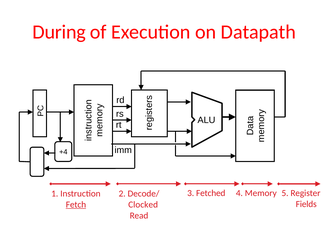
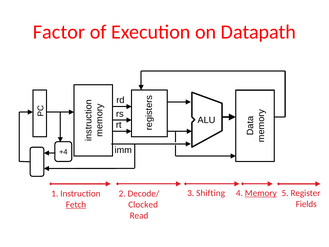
During: During -> Factor
Fetched: Fetched -> Shifting
Memory underline: none -> present
